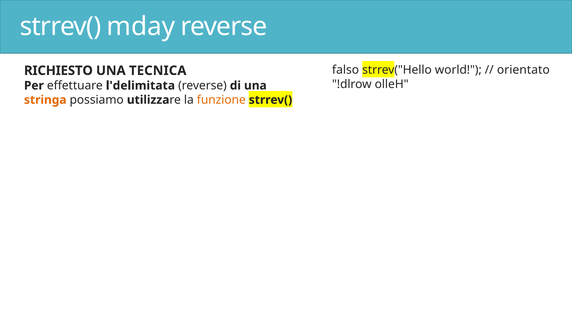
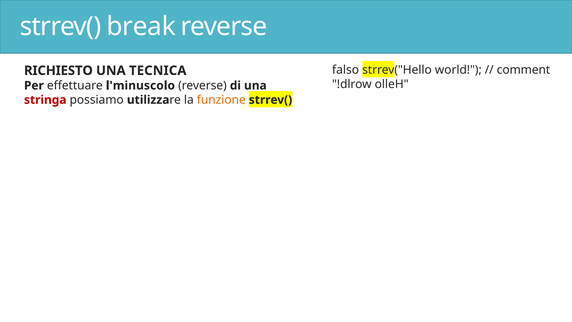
mday: mday -> break
orientato: orientato -> comment
l'delimitata: l'delimitata -> l'minuscolo
stringa colour: orange -> red
